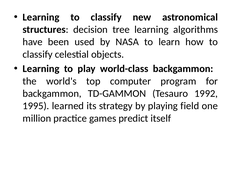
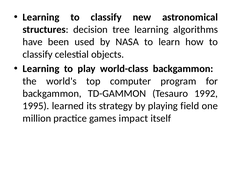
predict: predict -> impact
